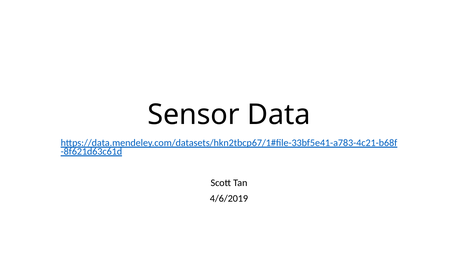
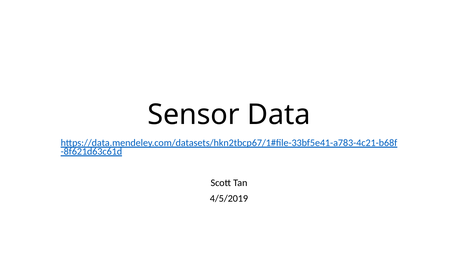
4/6/2019: 4/6/2019 -> 4/5/2019
